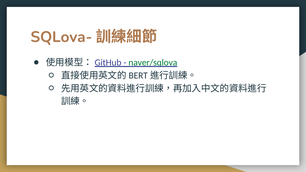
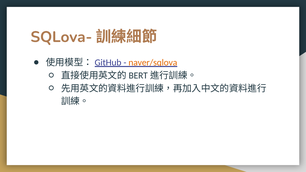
naver/sqlova colour: green -> orange
